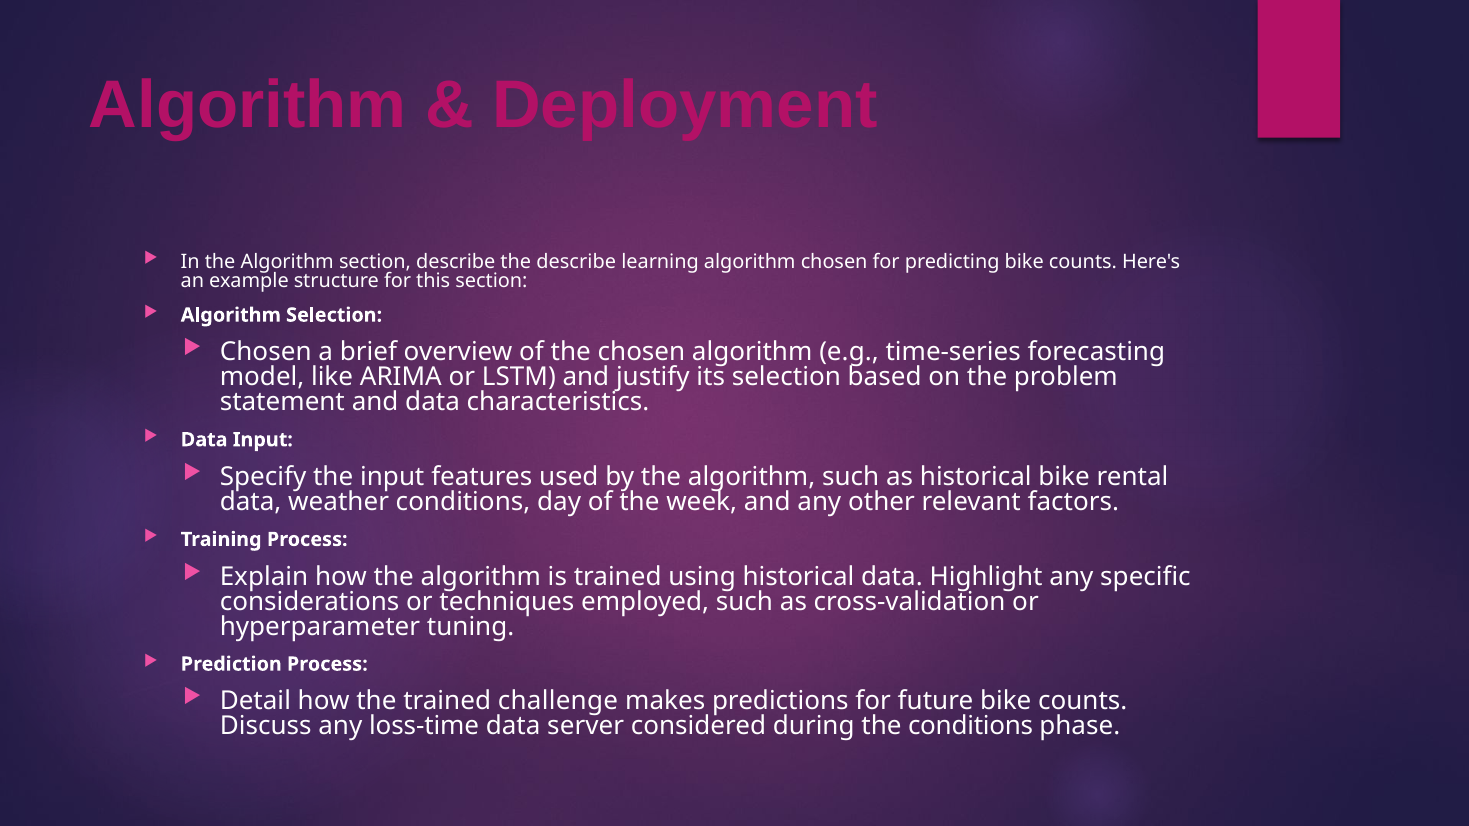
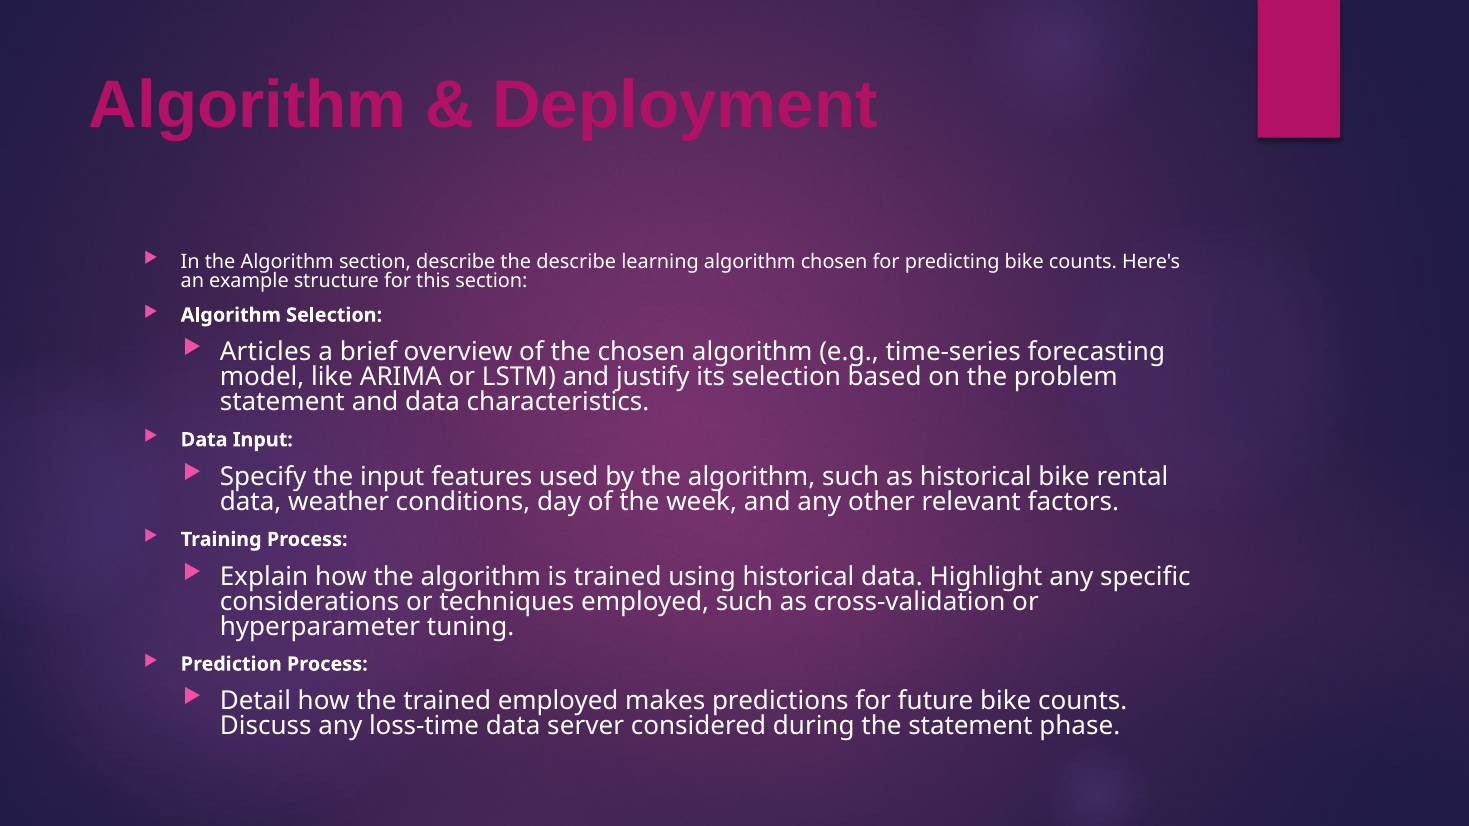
Chosen at (266, 352): Chosen -> Articles
trained challenge: challenge -> employed
the conditions: conditions -> statement
